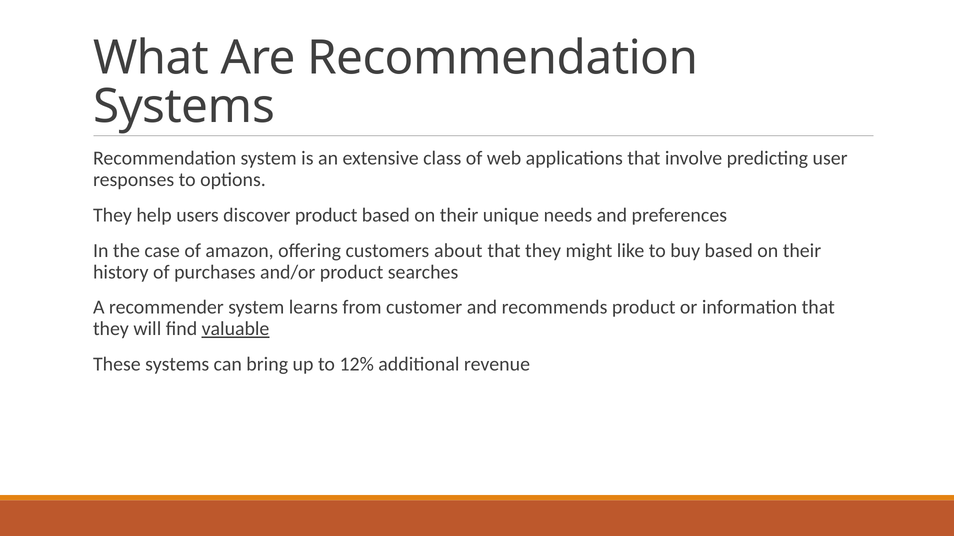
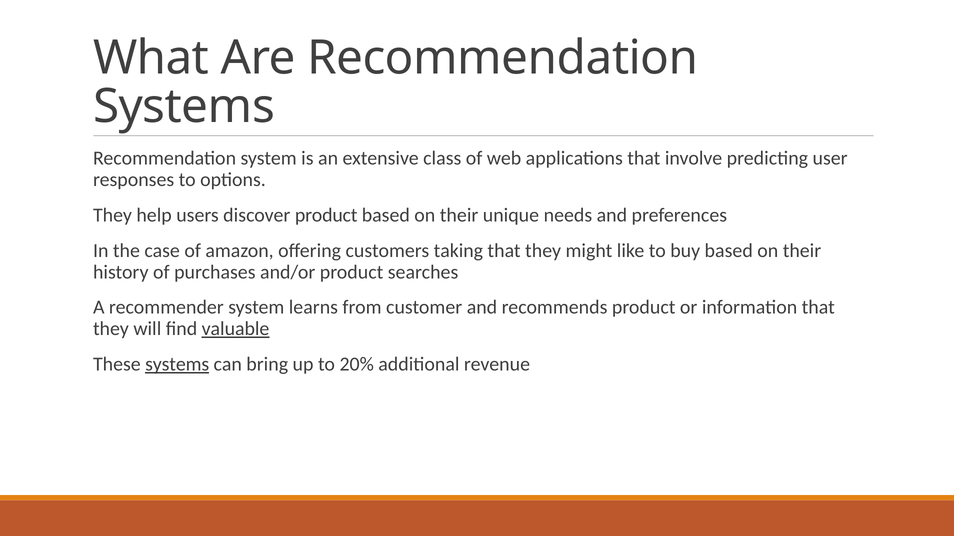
about: about -> taking
systems at (177, 365) underline: none -> present
12%: 12% -> 20%
